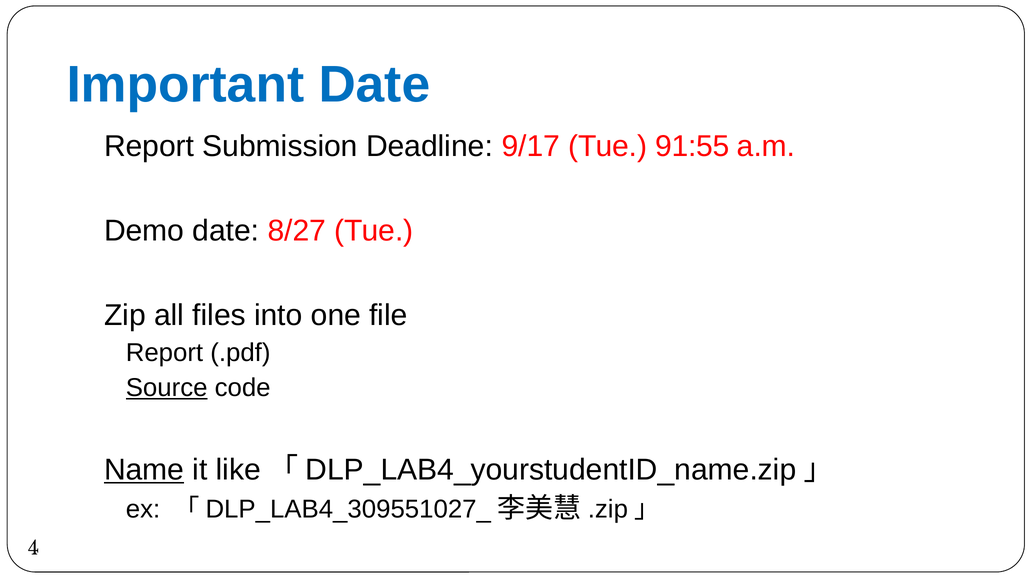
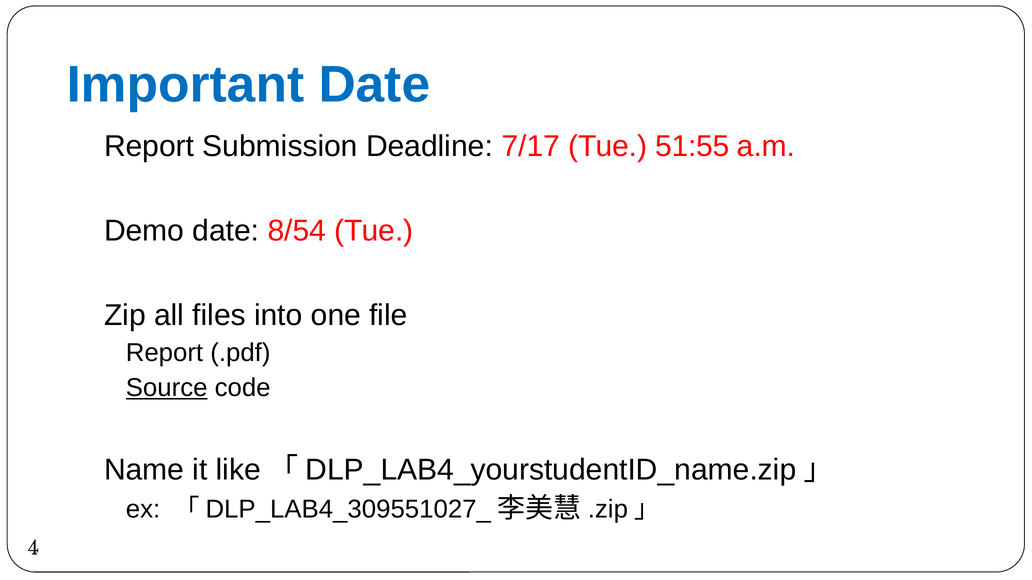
9/17: 9/17 -> 7/17
91:55: 91:55 -> 51:55
8/27: 8/27 -> 8/54
Name underline: present -> none
